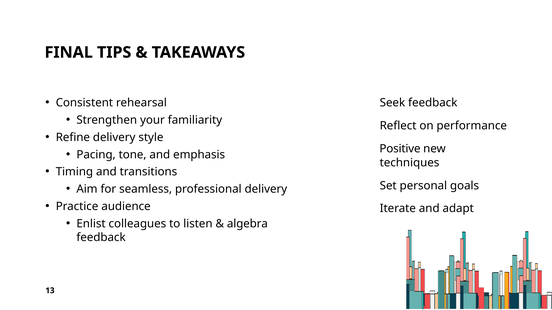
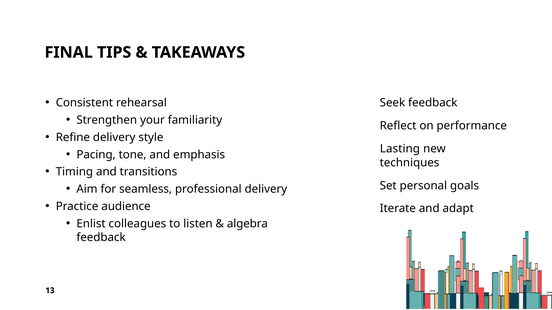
Positive: Positive -> Lasting
